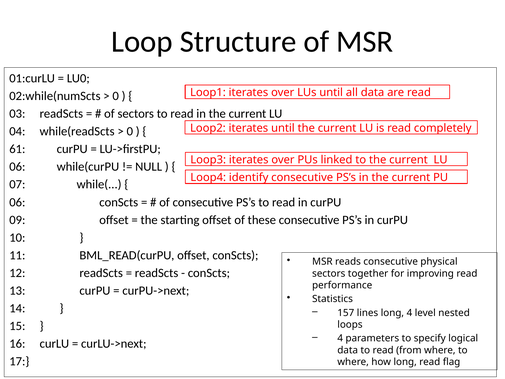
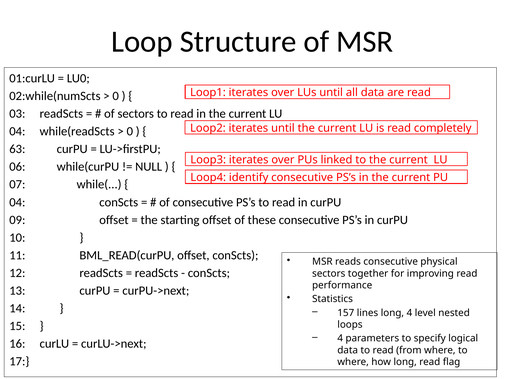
61: 61 -> 63
06 at (17, 202): 06 -> 04
